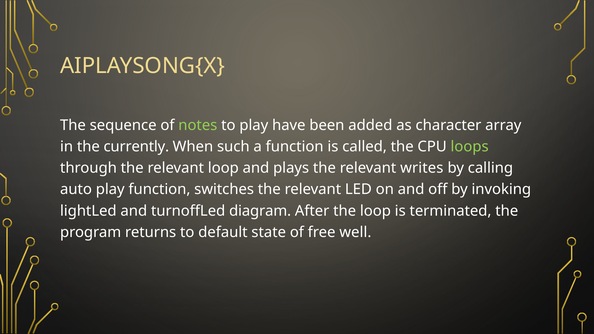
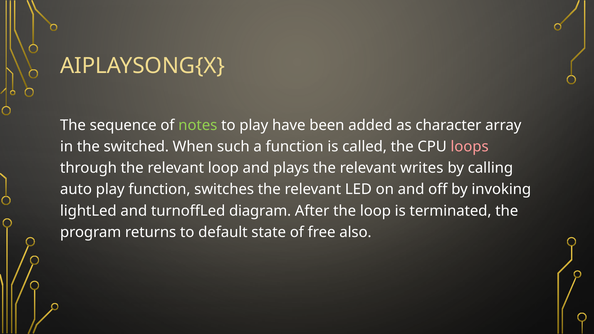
currently: currently -> switched
loops colour: light green -> pink
well: well -> also
